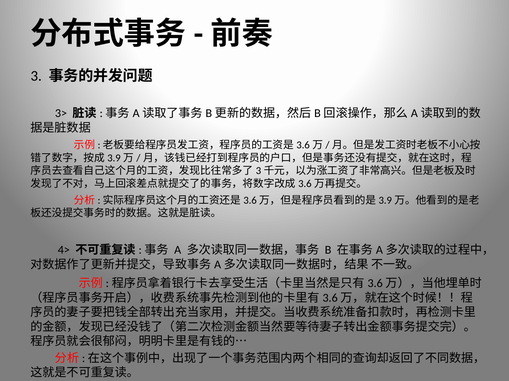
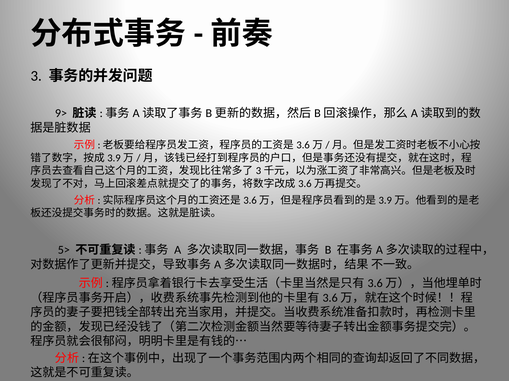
3>: 3> -> 9>
4>: 4> -> 5>
